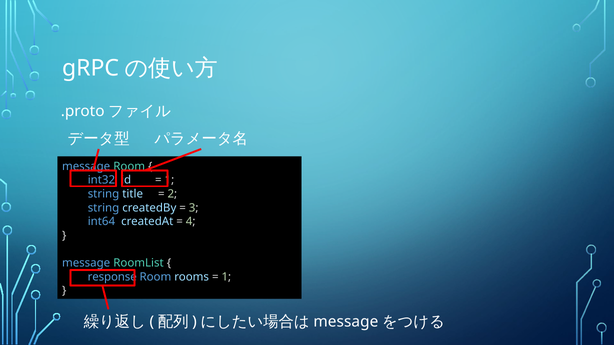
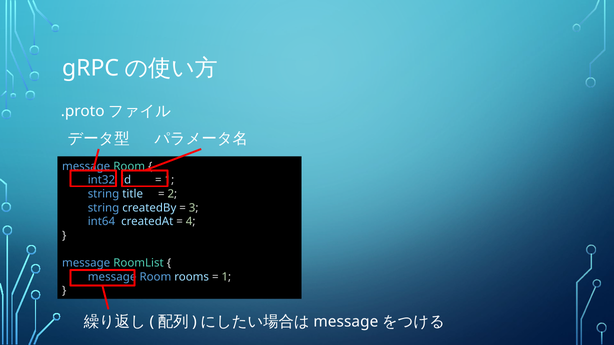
response at (112, 277): response -> message
